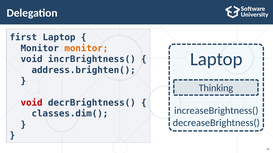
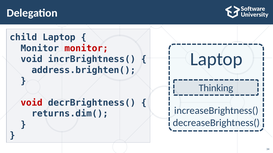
first: first -> child
monitor at (86, 48) colour: orange -> red
classes.dim(: classes.dim( -> returns.dim(
